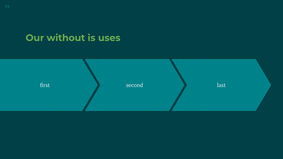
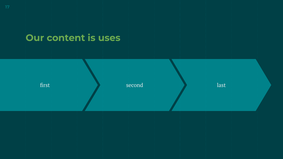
without: without -> content
